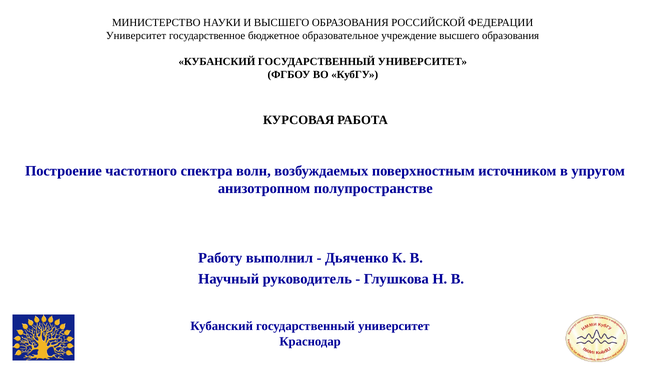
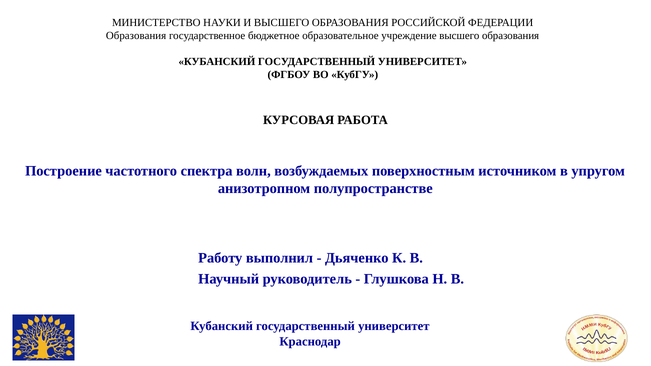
Университет at (136, 36): Университет -> Образования
